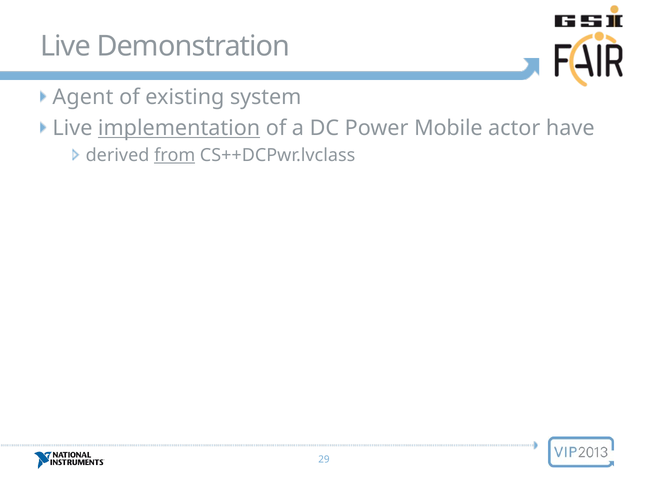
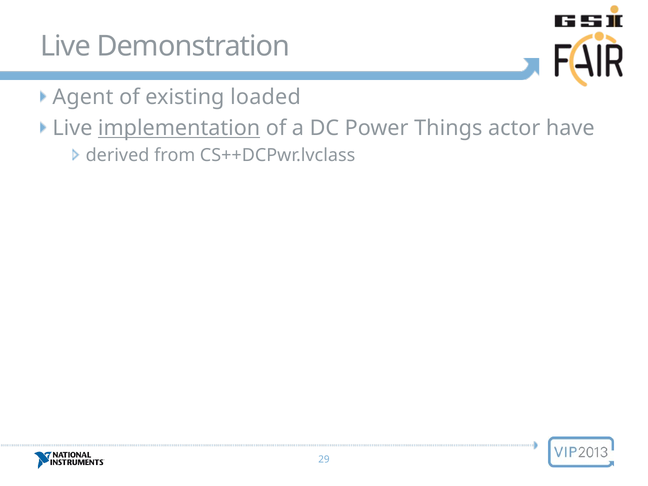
system: system -> loaded
Mobile: Mobile -> Things
from underline: present -> none
